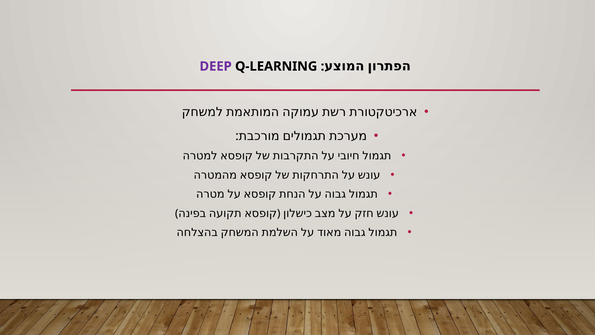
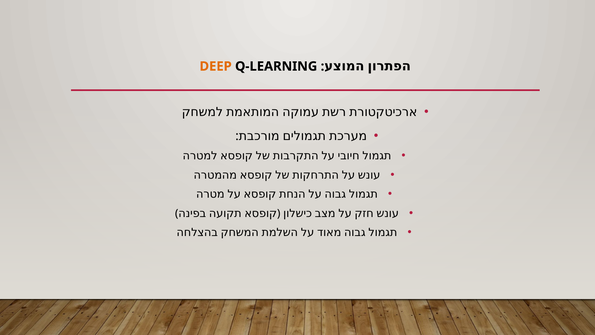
DEEP colour: purple -> orange
